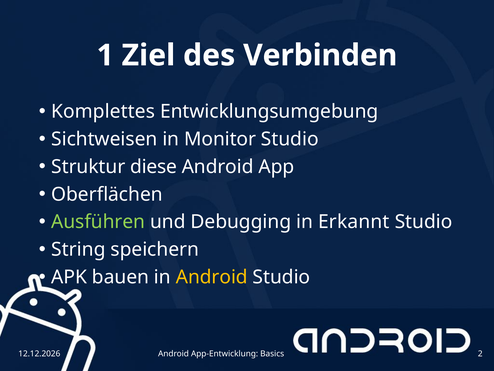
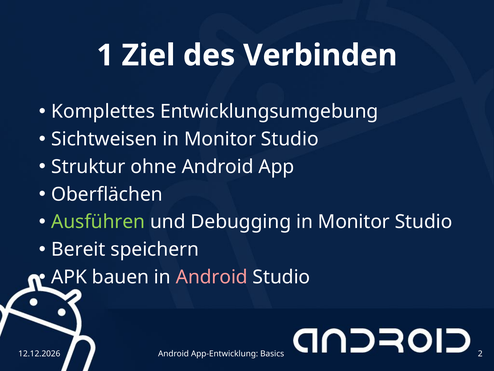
diese: diese -> ohne
Debugging in Erkannt: Erkannt -> Monitor
String: String -> Bereit
Android at (212, 277) colour: yellow -> pink
